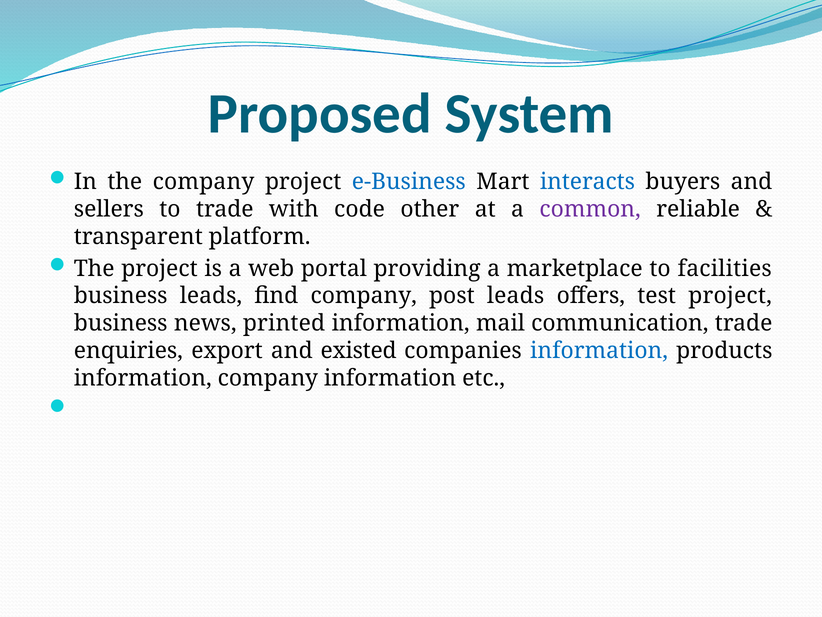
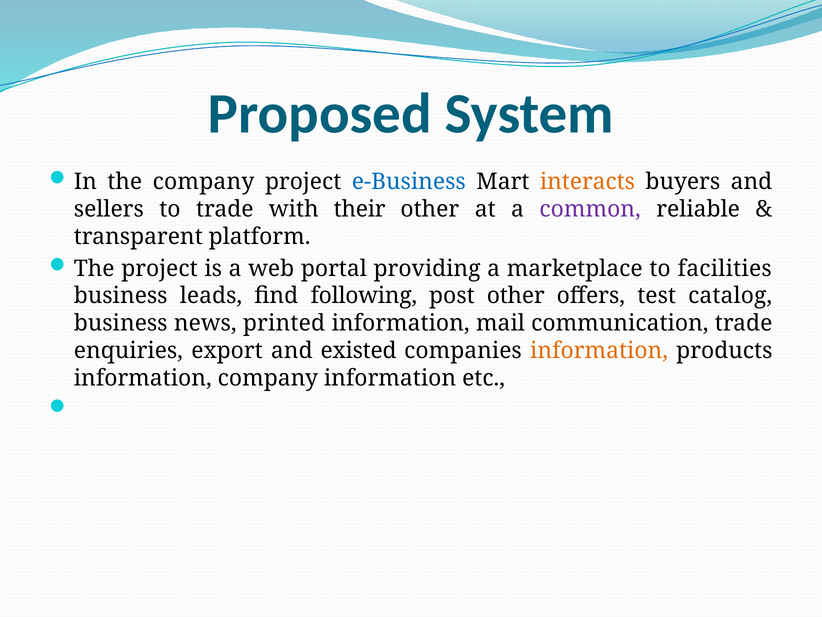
interacts colour: blue -> orange
code: code -> their
find company: company -> following
post leads: leads -> other
test project: project -> catalog
information at (599, 351) colour: blue -> orange
